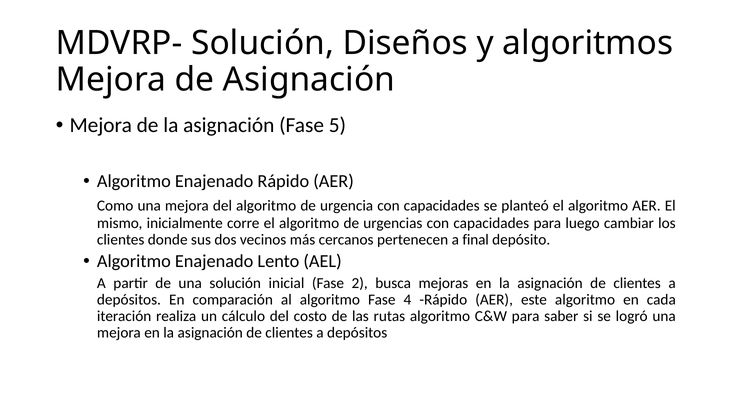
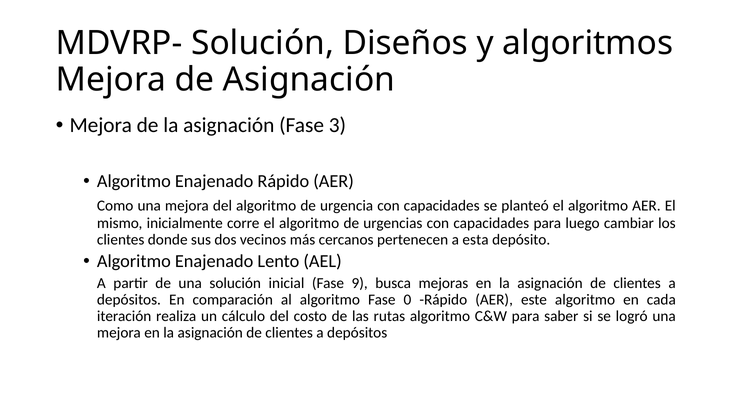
5: 5 -> 3
final: final -> esta
2: 2 -> 9
4: 4 -> 0
